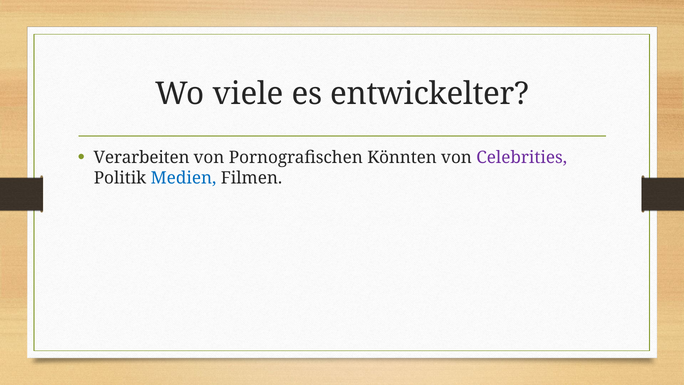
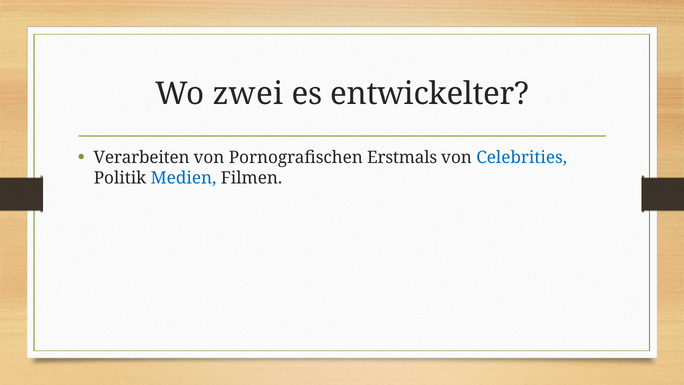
viele: viele -> zwei
Könnten: Könnten -> Erstmals
Celebrities colour: purple -> blue
